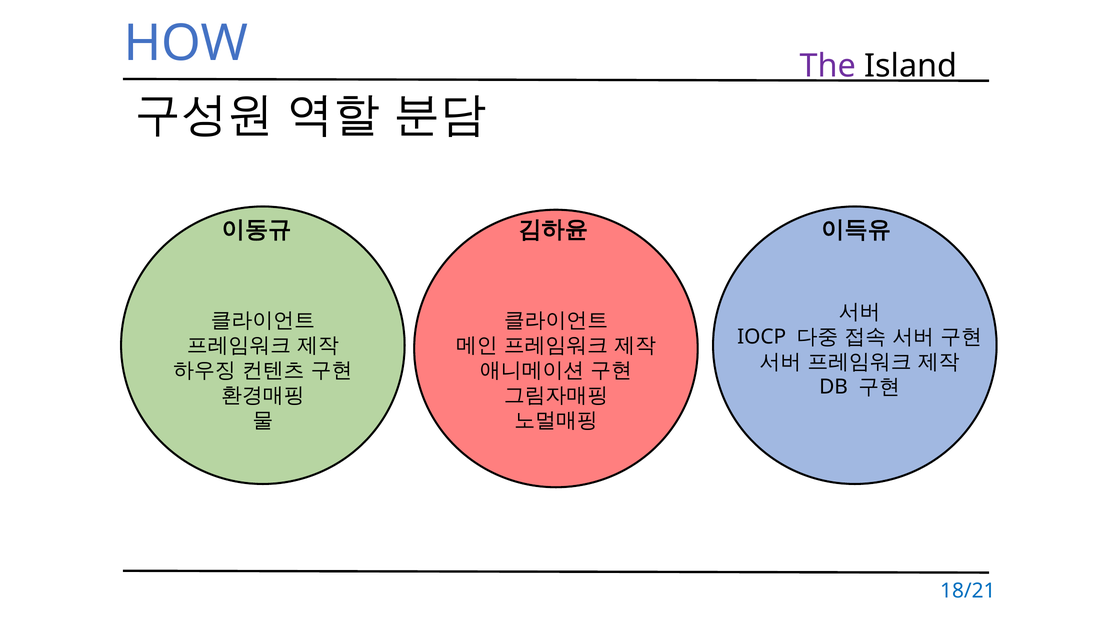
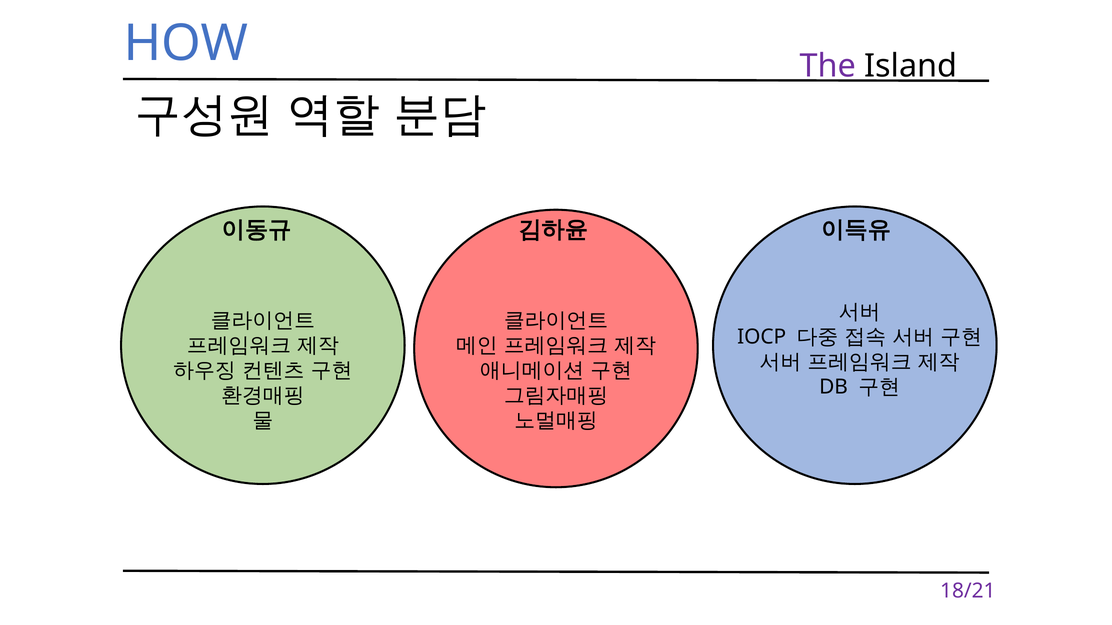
18/21 colour: blue -> purple
